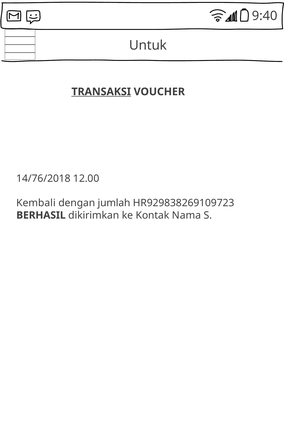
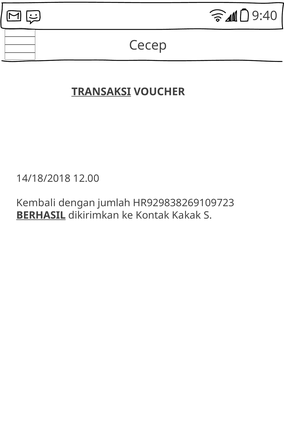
Untuk: Untuk -> Cecep
14/76/2018: 14/76/2018 -> 14/18/2018
BERHASIL underline: none -> present
Nama: Nama -> Kakak
